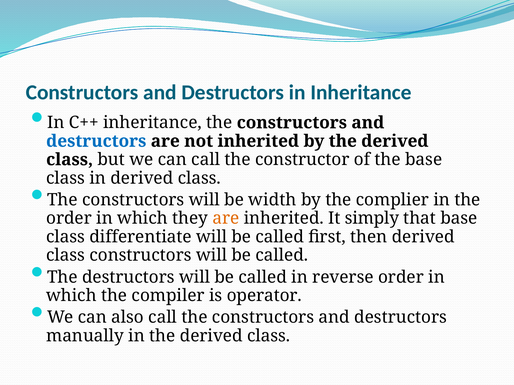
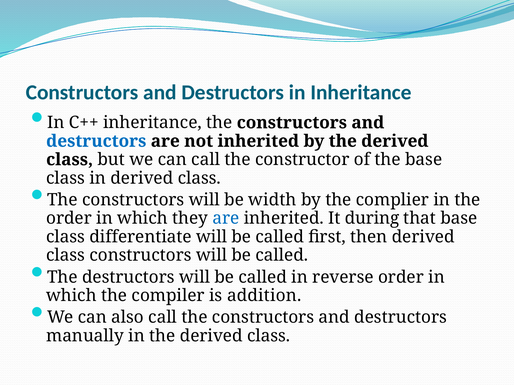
are at (226, 219) colour: orange -> blue
simply: simply -> during
operator: operator -> addition
